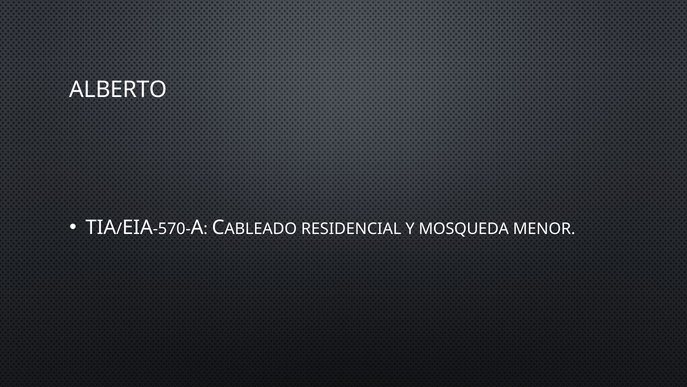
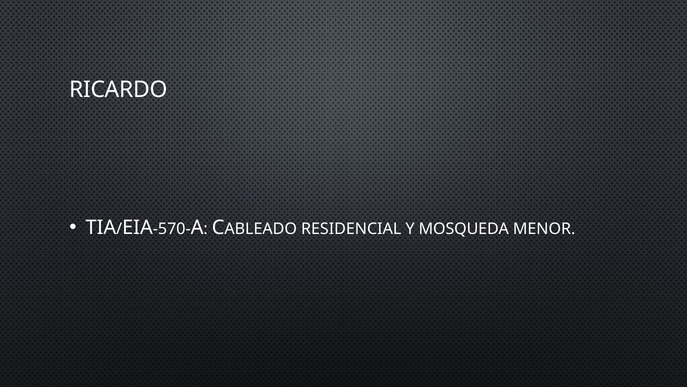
ALBERTO: ALBERTO -> RICARDO
